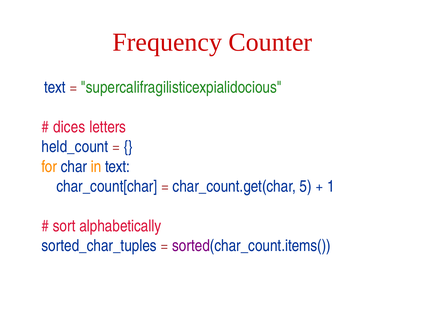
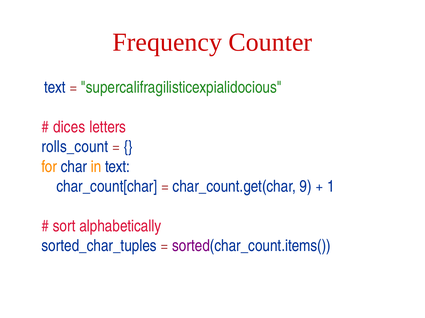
held_count: held_count -> rolls_count
5: 5 -> 9
